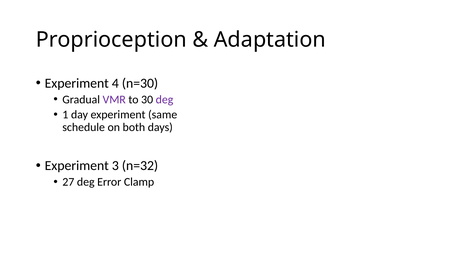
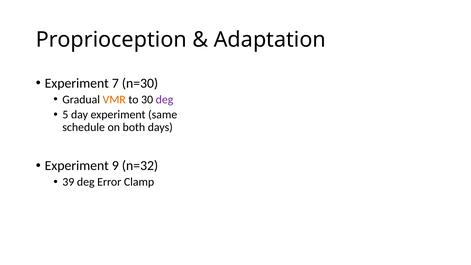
4: 4 -> 7
VMR colour: purple -> orange
1: 1 -> 5
3: 3 -> 9
27: 27 -> 39
